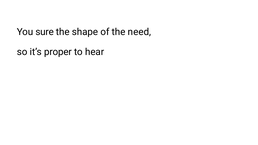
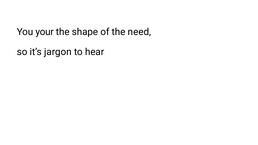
sure: sure -> your
proper: proper -> jargon
